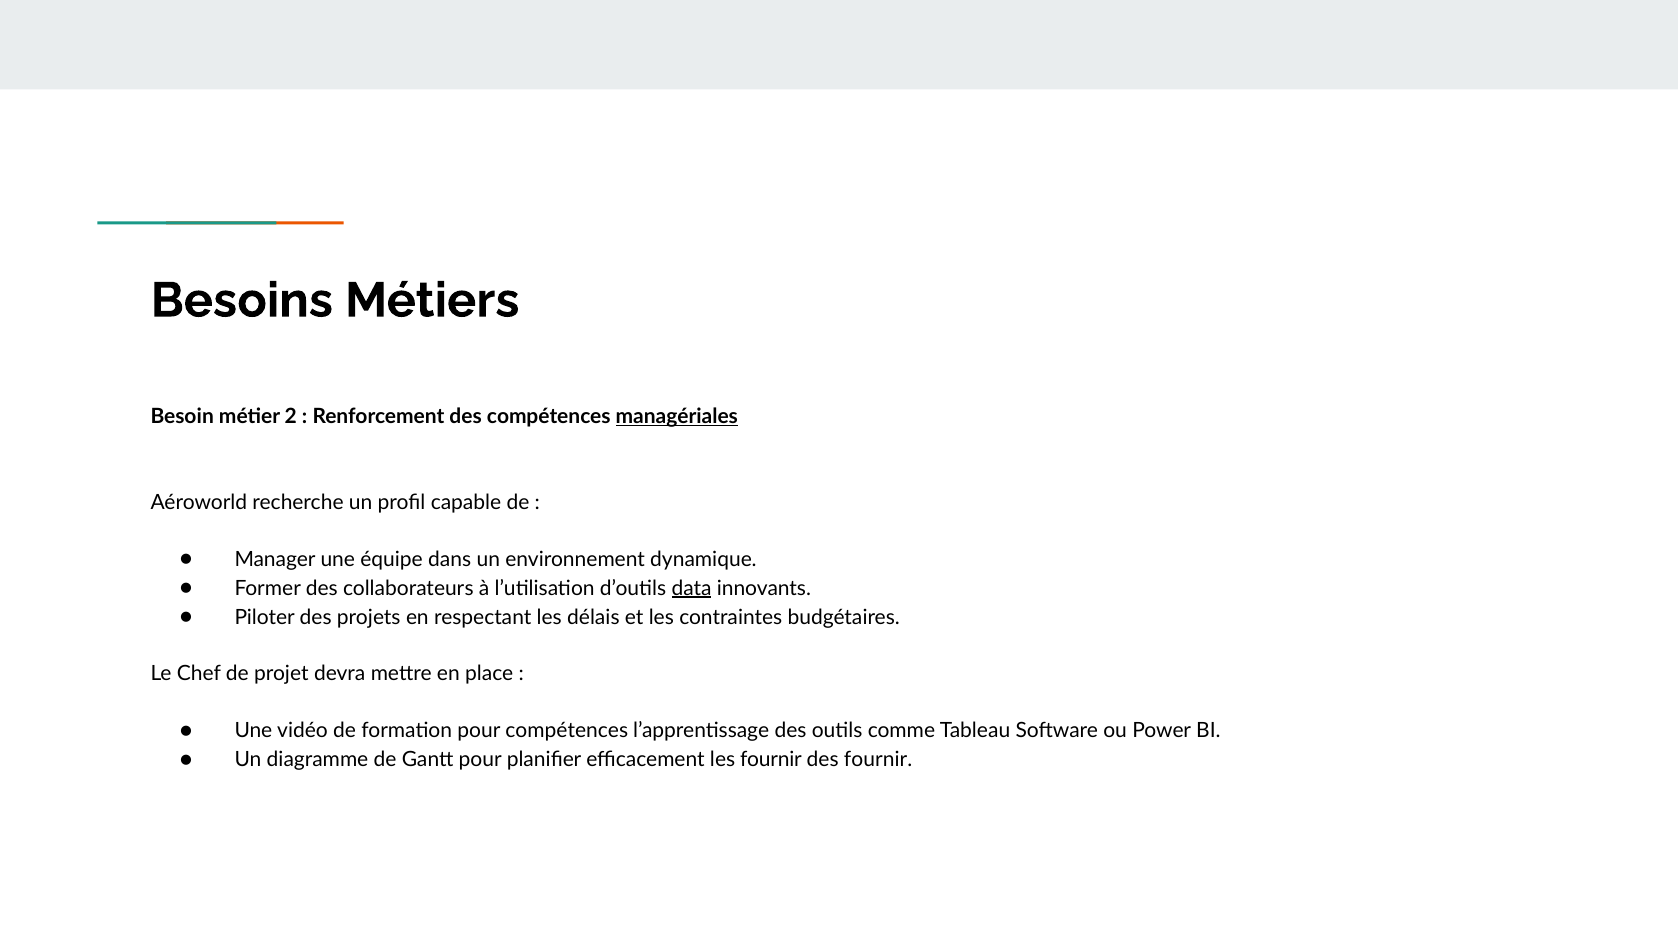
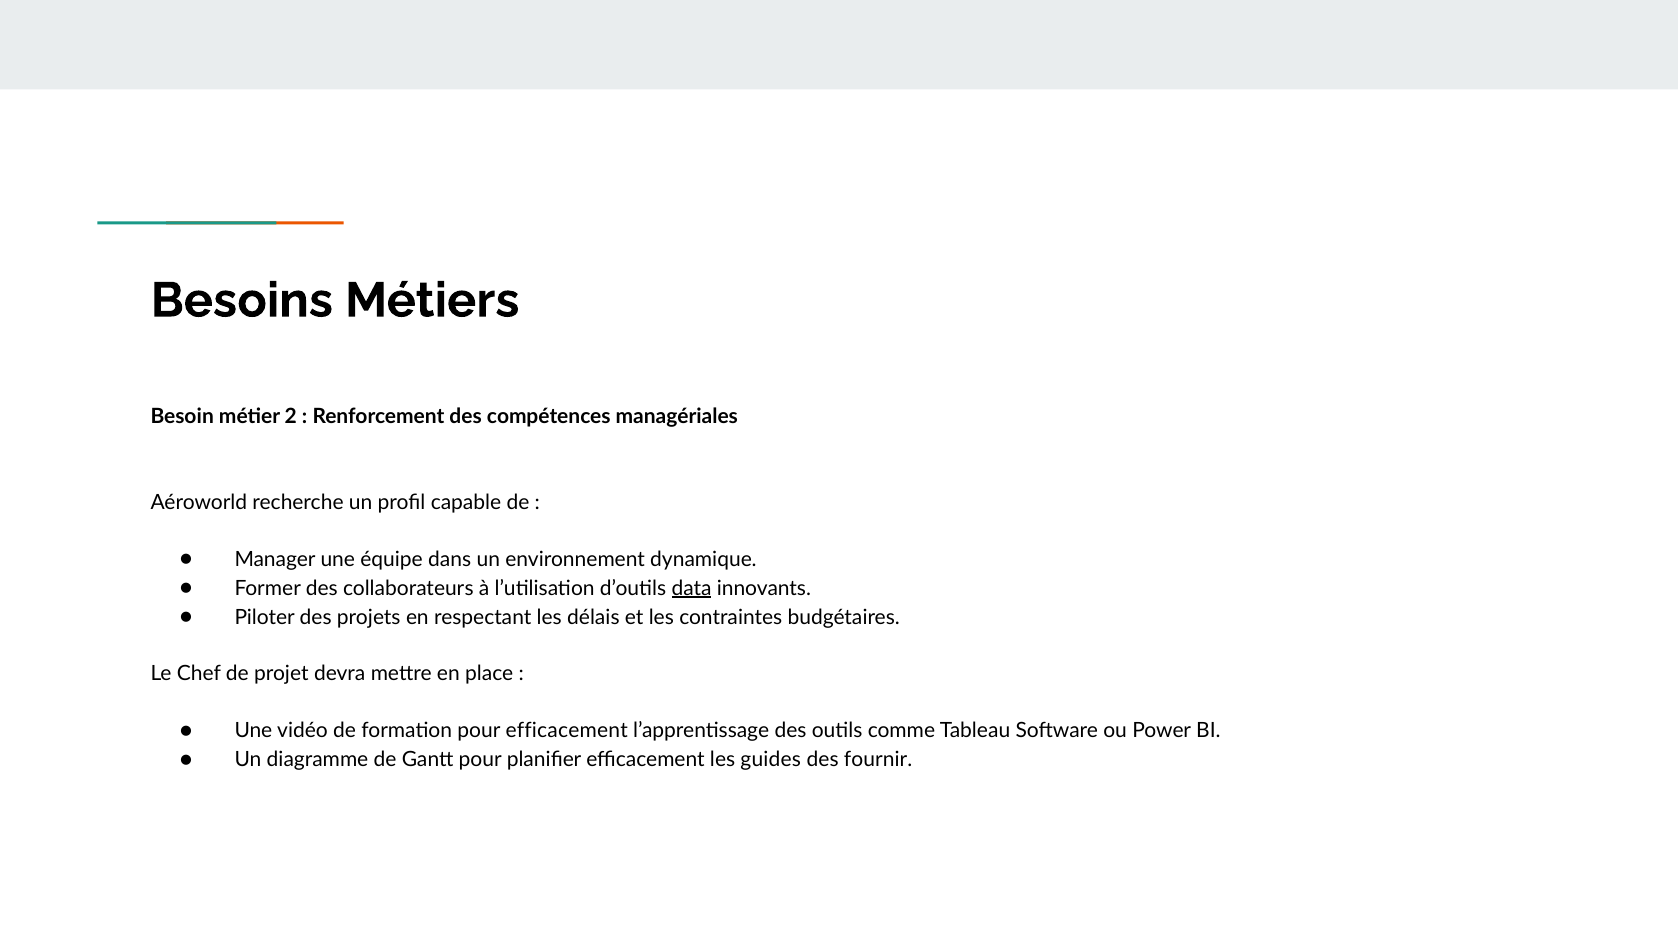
managériales underline: present -> none
pour compétences: compétences -> efficacement
les fournir: fournir -> guides
